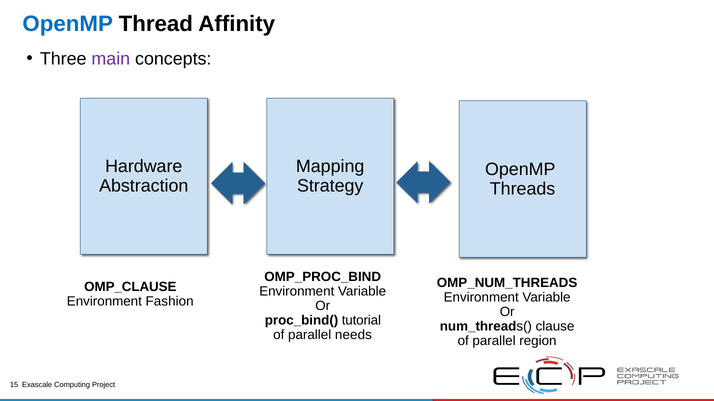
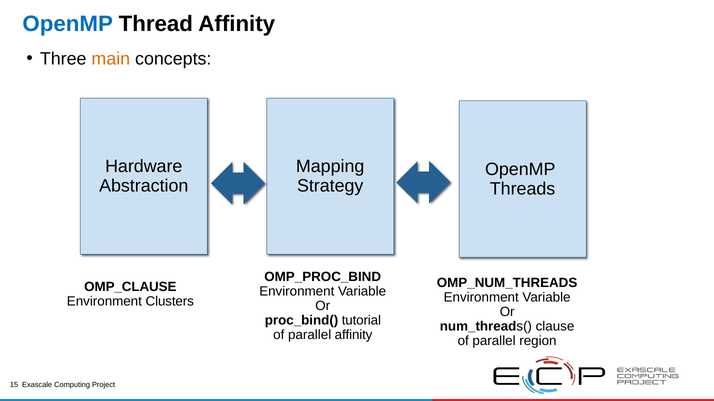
main colour: purple -> orange
Fashion: Fashion -> Clusters
parallel needs: needs -> affinity
